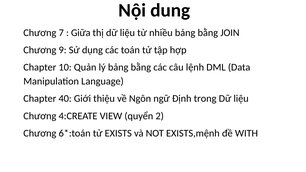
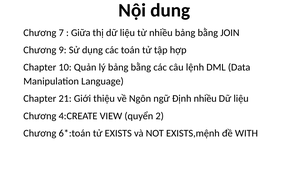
40: 40 -> 21
Định trong: trong -> nhiều
